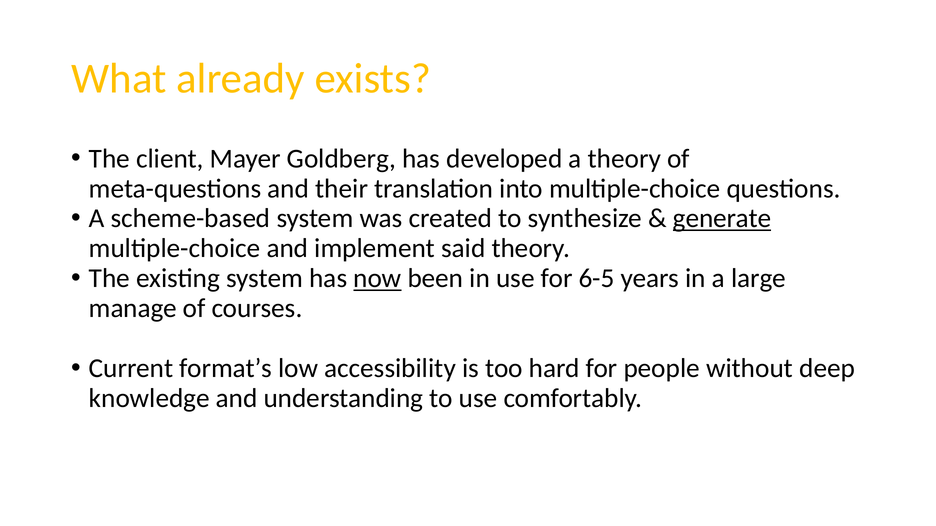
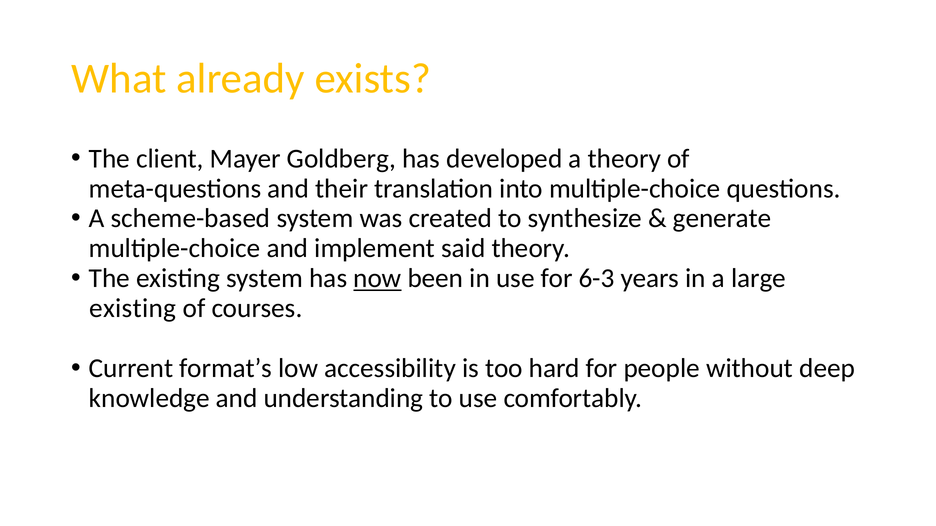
generate underline: present -> none
6-5: 6-5 -> 6-3
manage at (133, 309): manage -> existing
